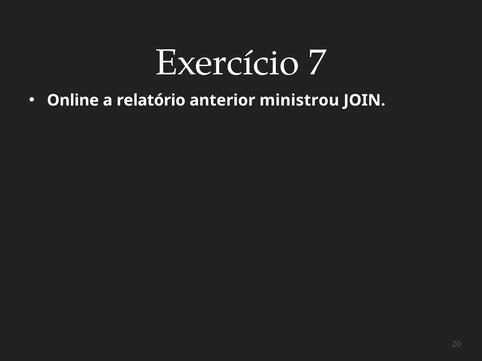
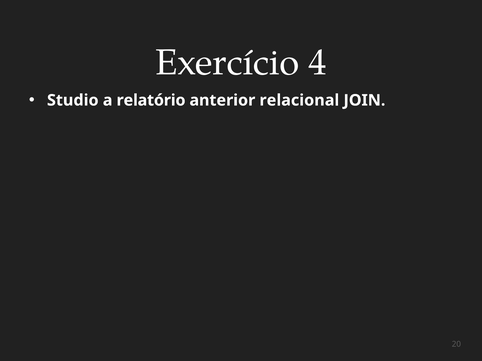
7: 7 -> 4
Online: Online -> Studio
ministrou: ministrou -> relacional
